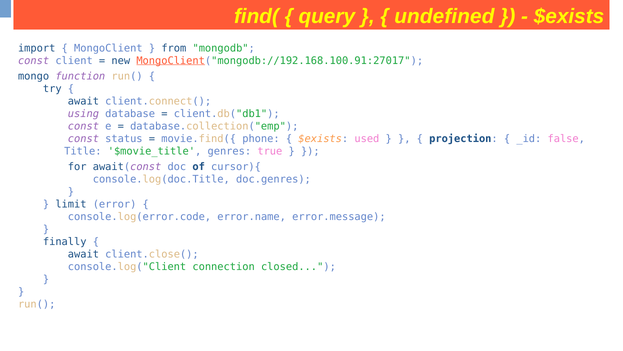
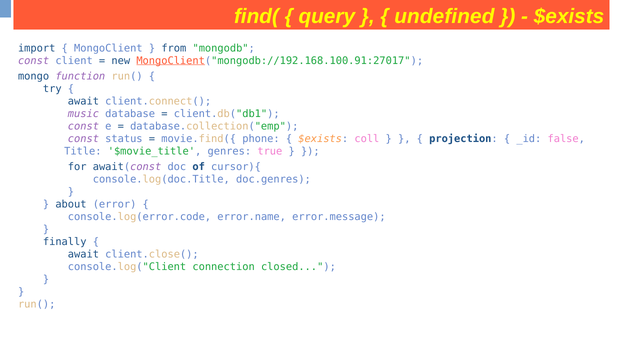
using: using -> music
used: used -> coll
limit: limit -> about
